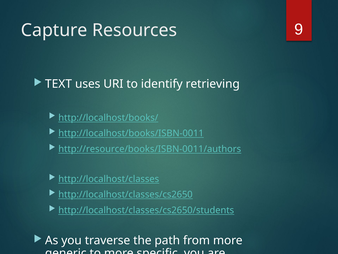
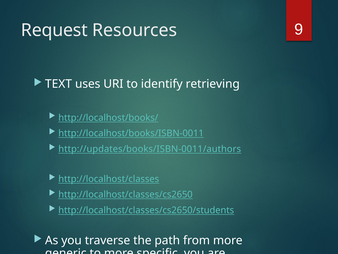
Capture: Capture -> Request
http://resource/books/ISBN-0011/authors: http://resource/books/ISBN-0011/authors -> http://updates/books/ISBN-0011/authors
